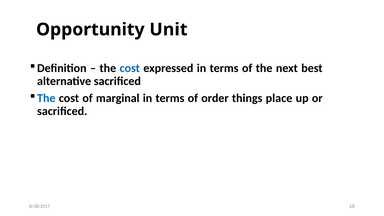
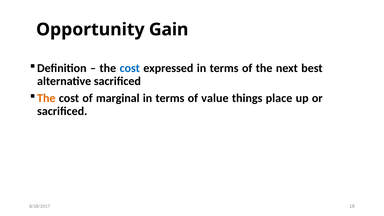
Unit: Unit -> Gain
The at (46, 98) colour: blue -> orange
order: order -> value
